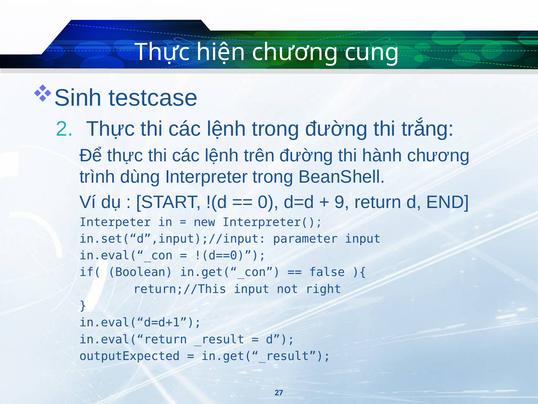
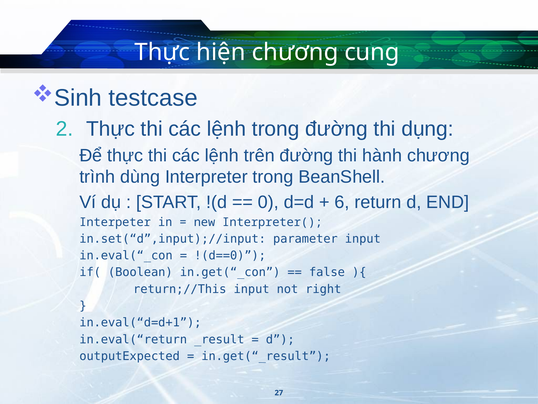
trắng: trắng -> dụng
9: 9 -> 6
